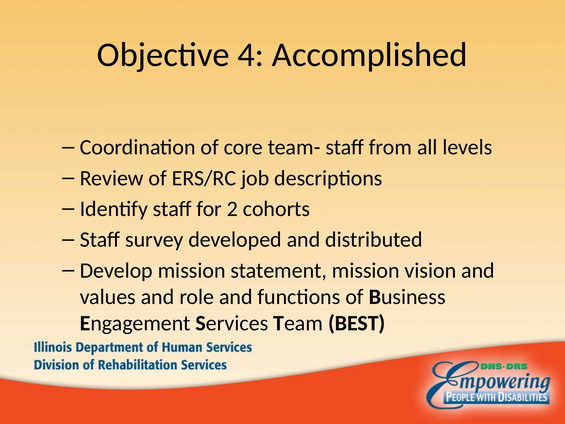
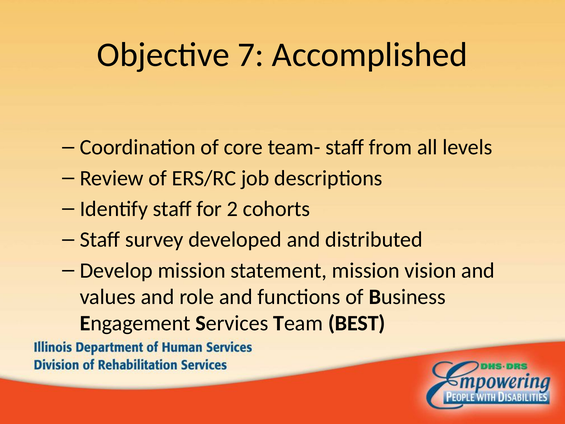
4: 4 -> 7
